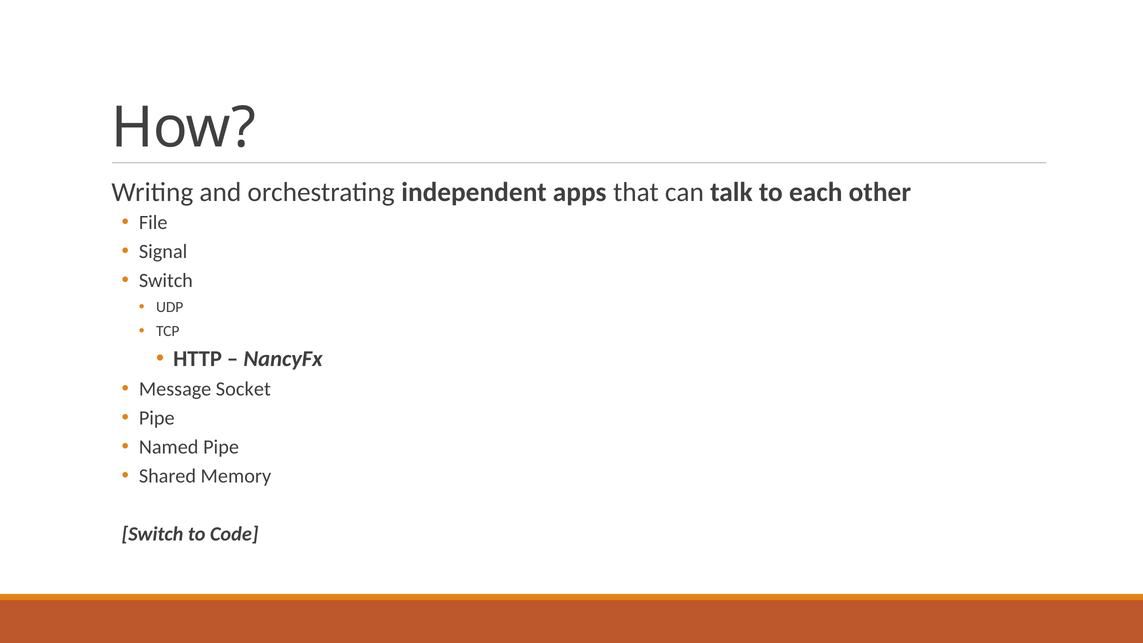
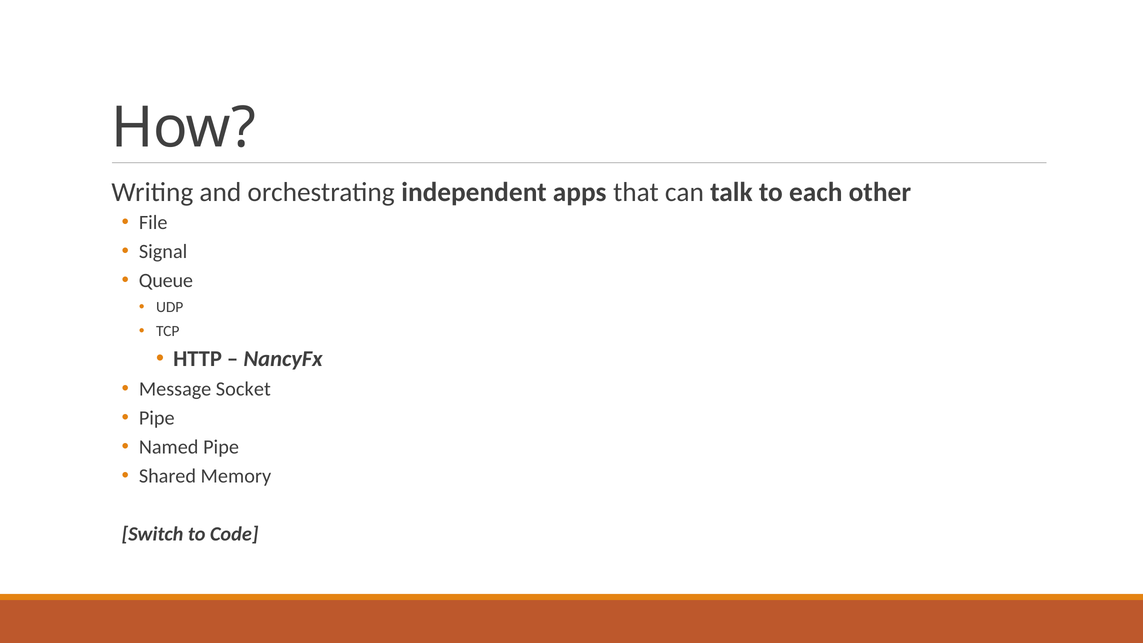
Switch at (166, 281): Switch -> Queue
